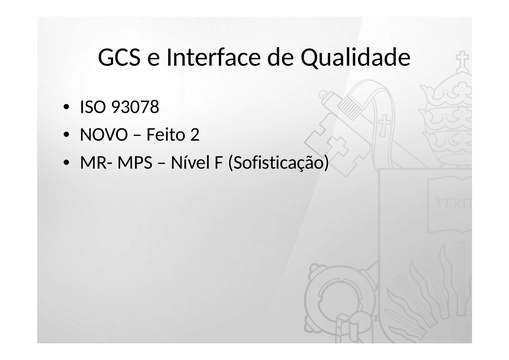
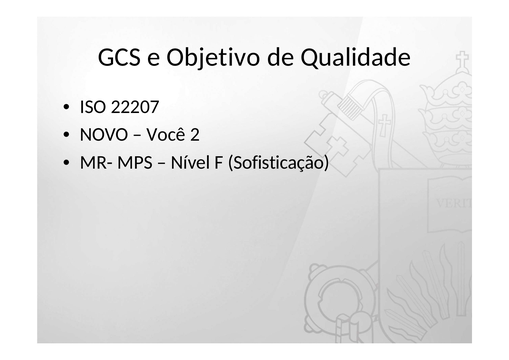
Interface: Interface -> Objetivo
93078: 93078 -> 22207
Feito: Feito -> Você
